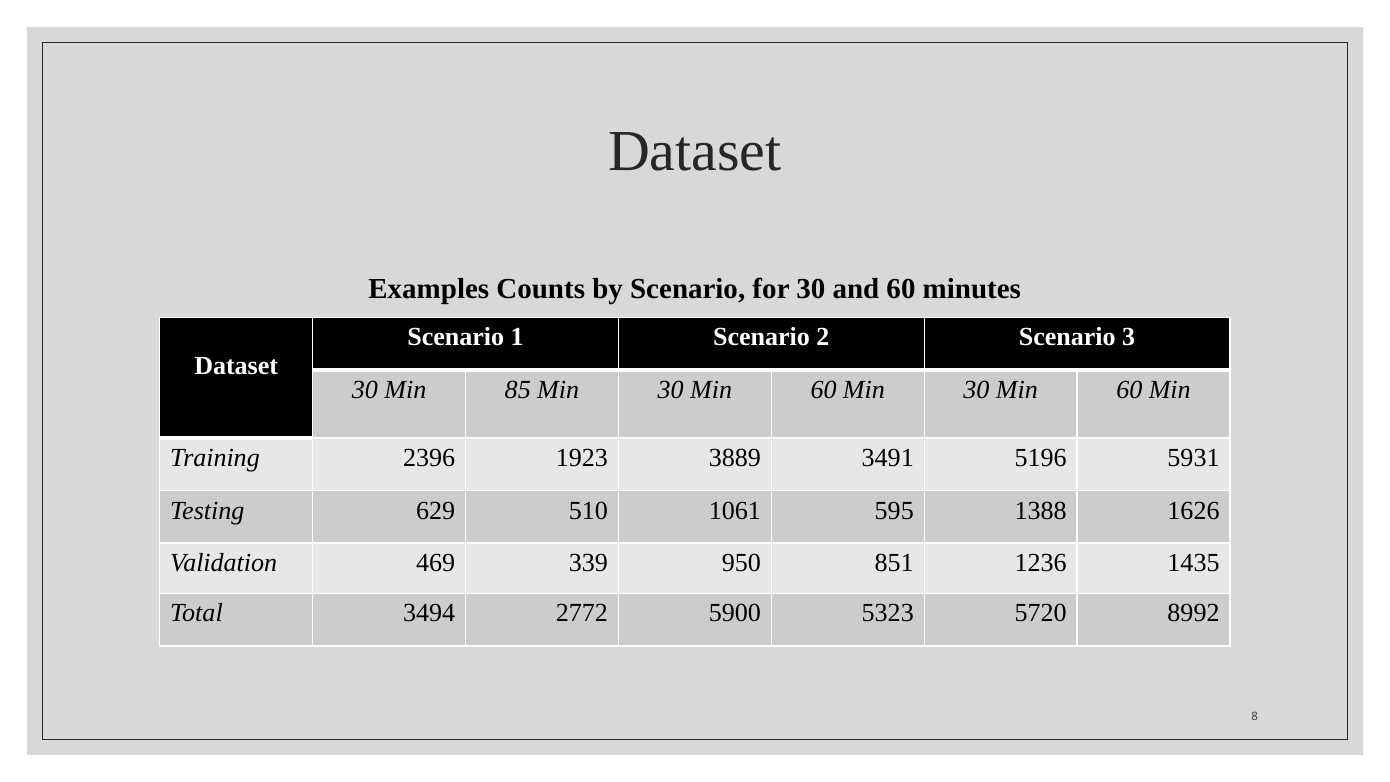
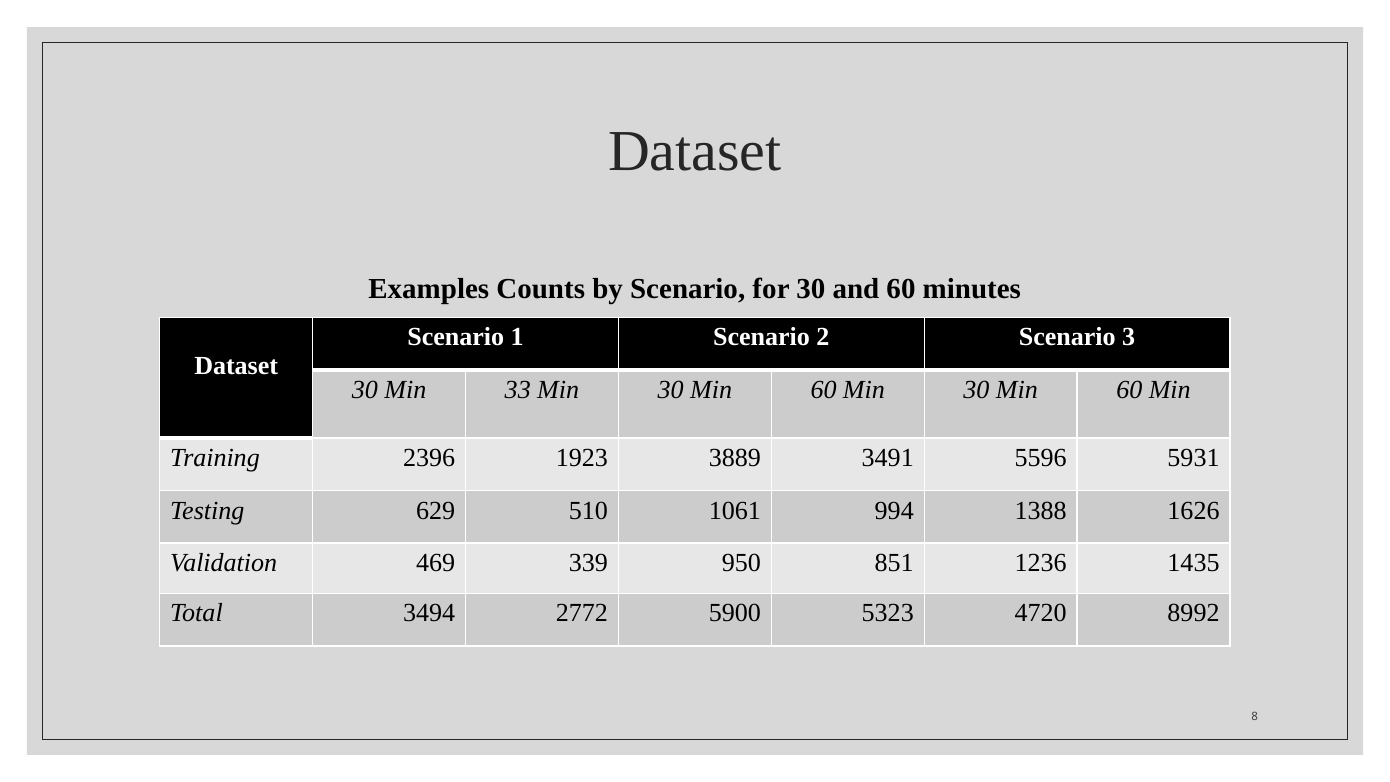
85: 85 -> 33
5196: 5196 -> 5596
595: 595 -> 994
5720: 5720 -> 4720
